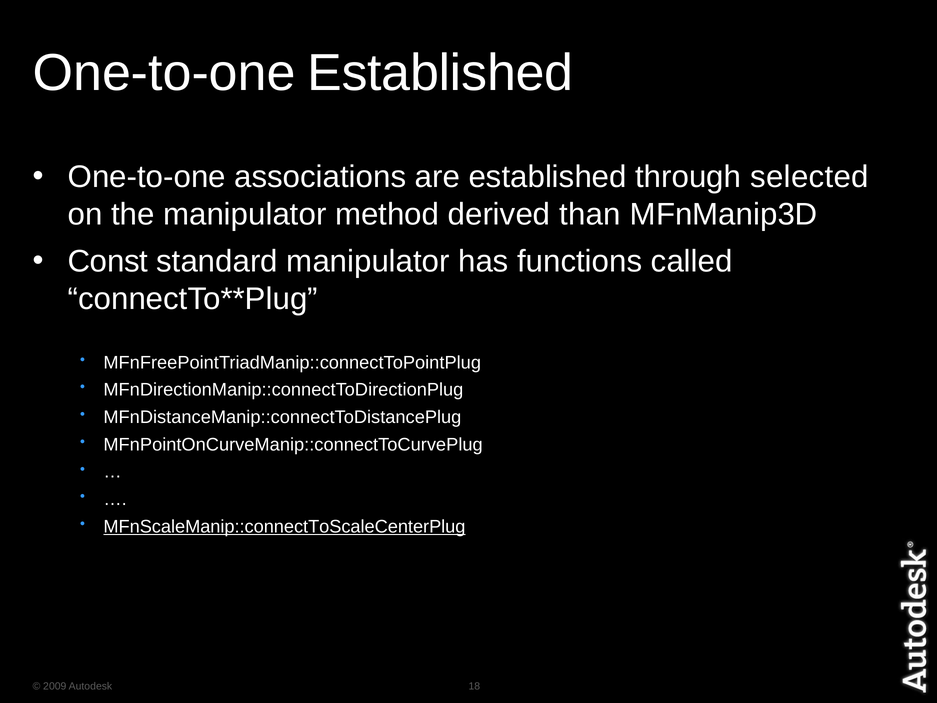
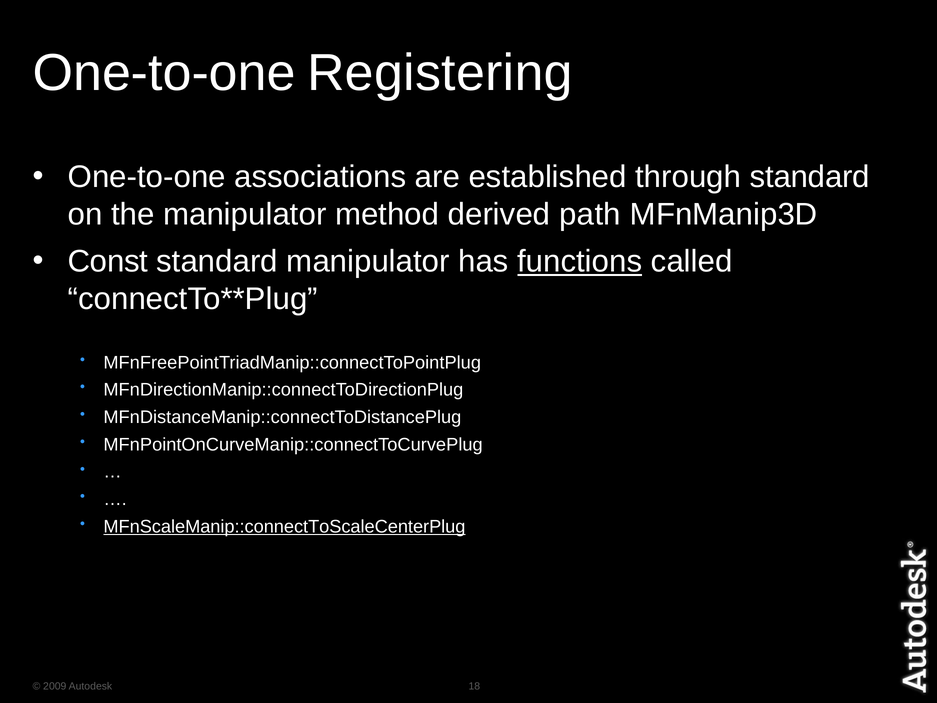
One-to-one Established: Established -> Registering
through selected: selected -> standard
than: than -> path
functions underline: none -> present
